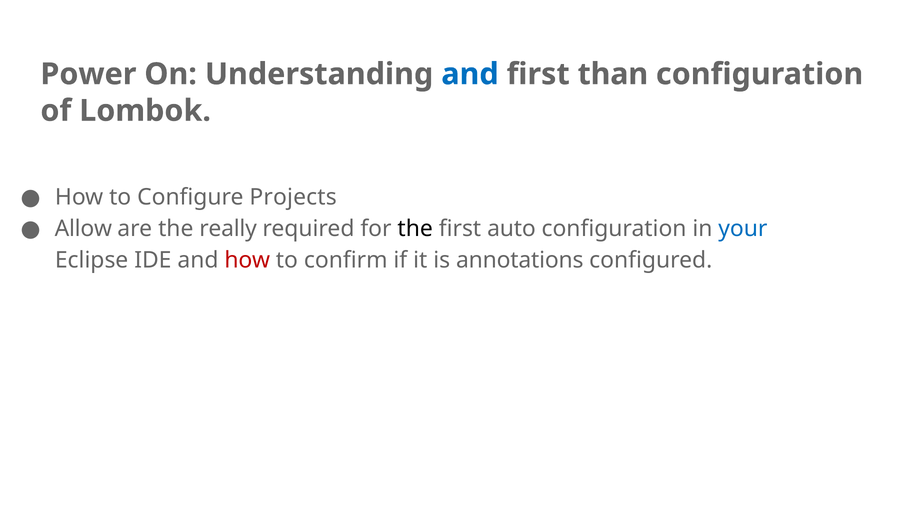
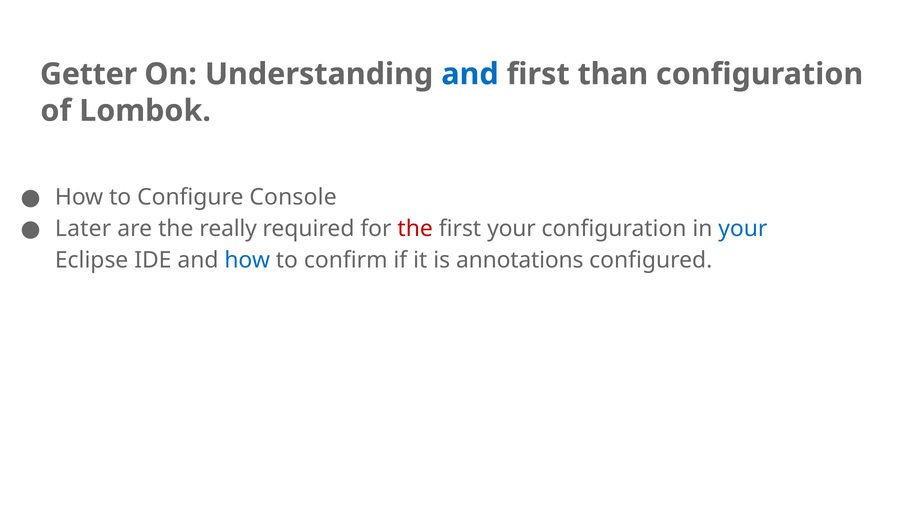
Power: Power -> Getter
Projects: Projects -> Console
Allow: Allow -> Later
the at (415, 229) colour: black -> red
first auto: auto -> your
how at (247, 261) colour: red -> blue
